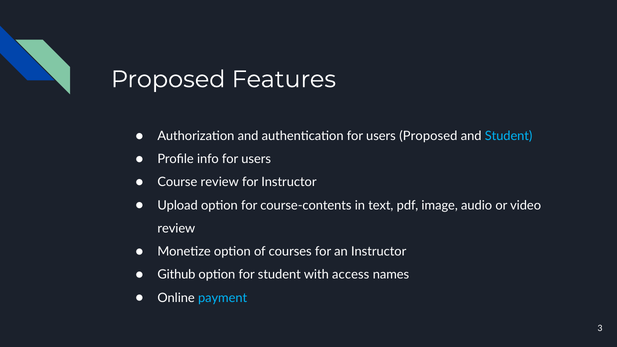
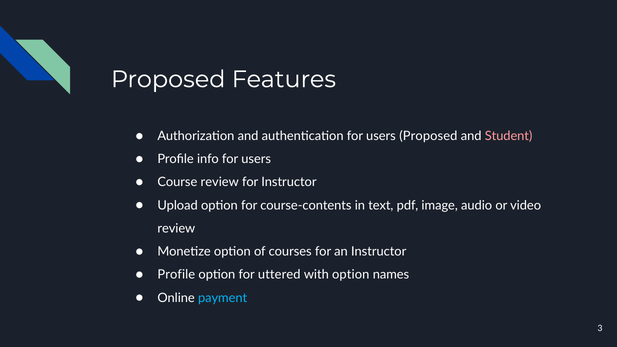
Student at (509, 136) colour: light blue -> pink
Github at (176, 275): Github -> Profile
for student: student -> uttered
with access: access -> option
